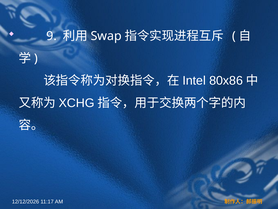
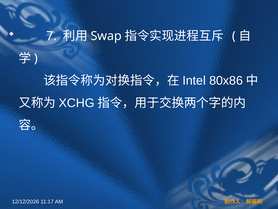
9: 9 -> 7
